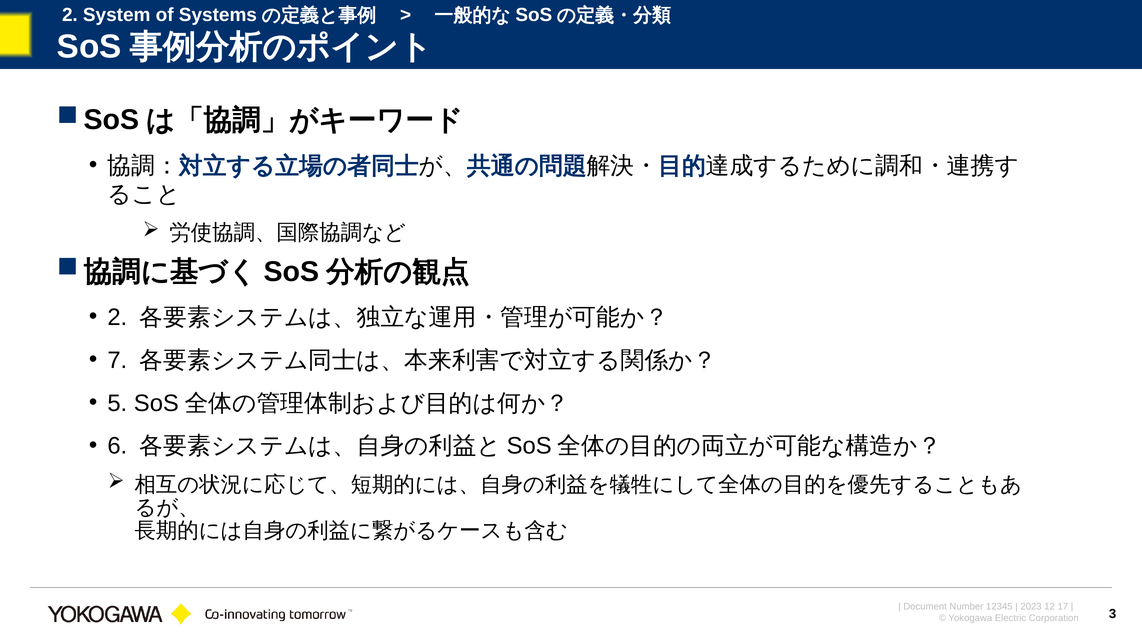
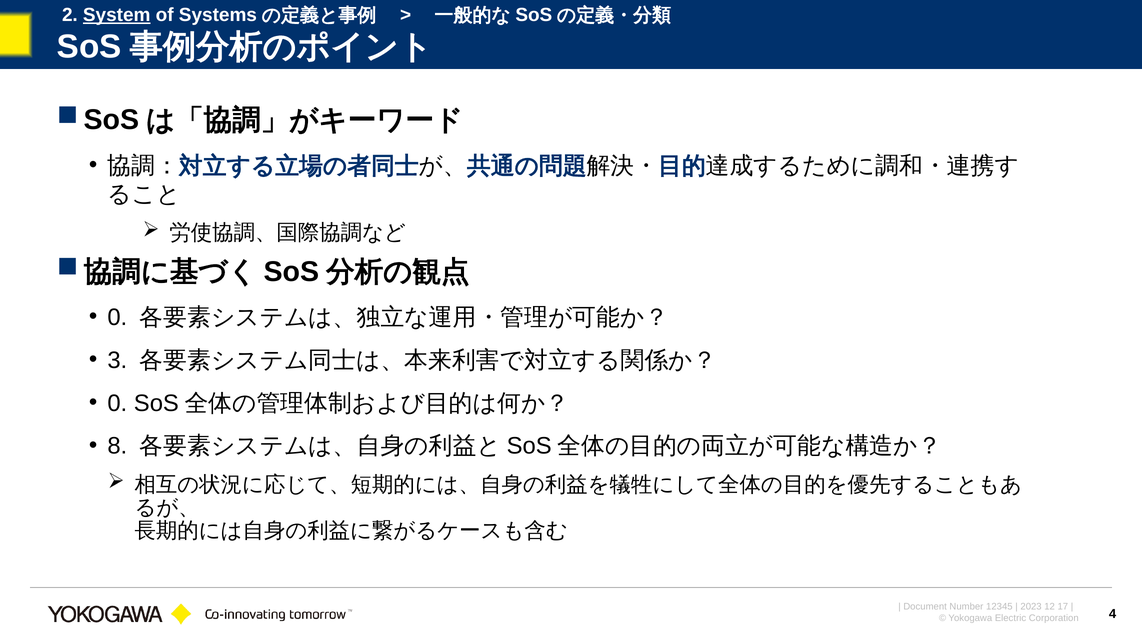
System underline: none -> present
2 at (117, 317): 2 -> 0
7: 7 -> 3
5 at (117, 403): 5 -> 0
6: 6 -> 8
3: 3 -> 4
